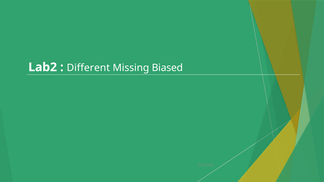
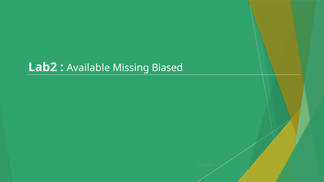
Different: Different -> Available
